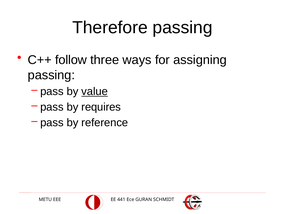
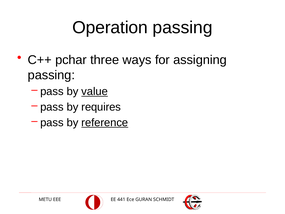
Therefore: Therefore -> Operation
follow: follow -> pchar
reference underline: none -> present
